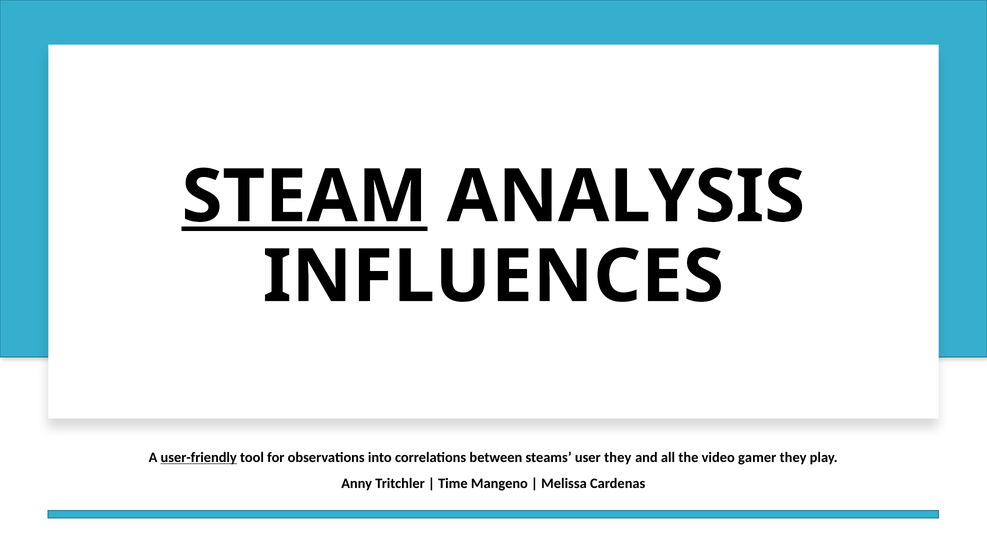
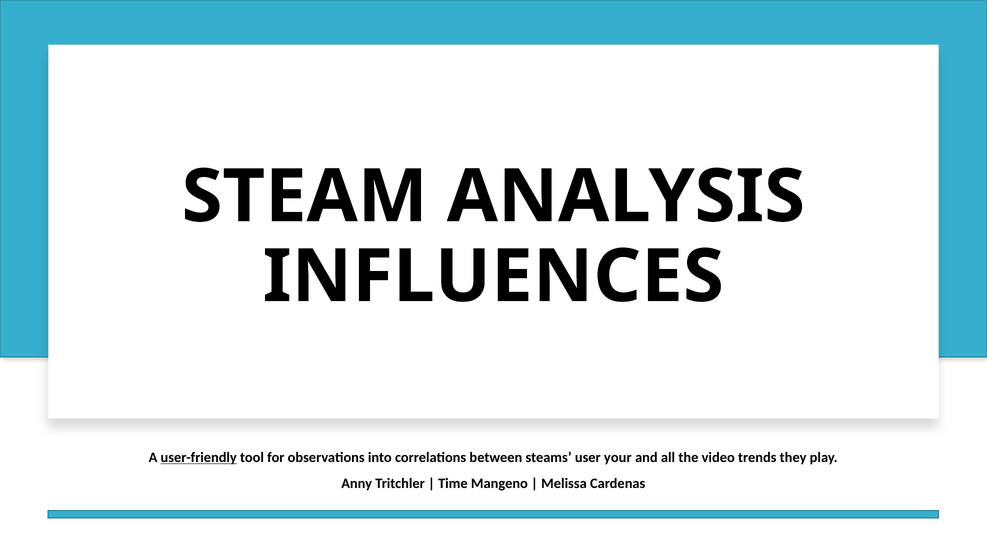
STEAM underline: present -> none
user they: they -> your
gamer: gamer -> trends
